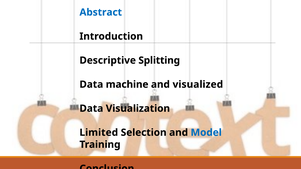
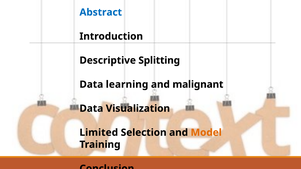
machine: machine -> learning
visualized: visualized -> malignant
Model colour: blue -> orange
